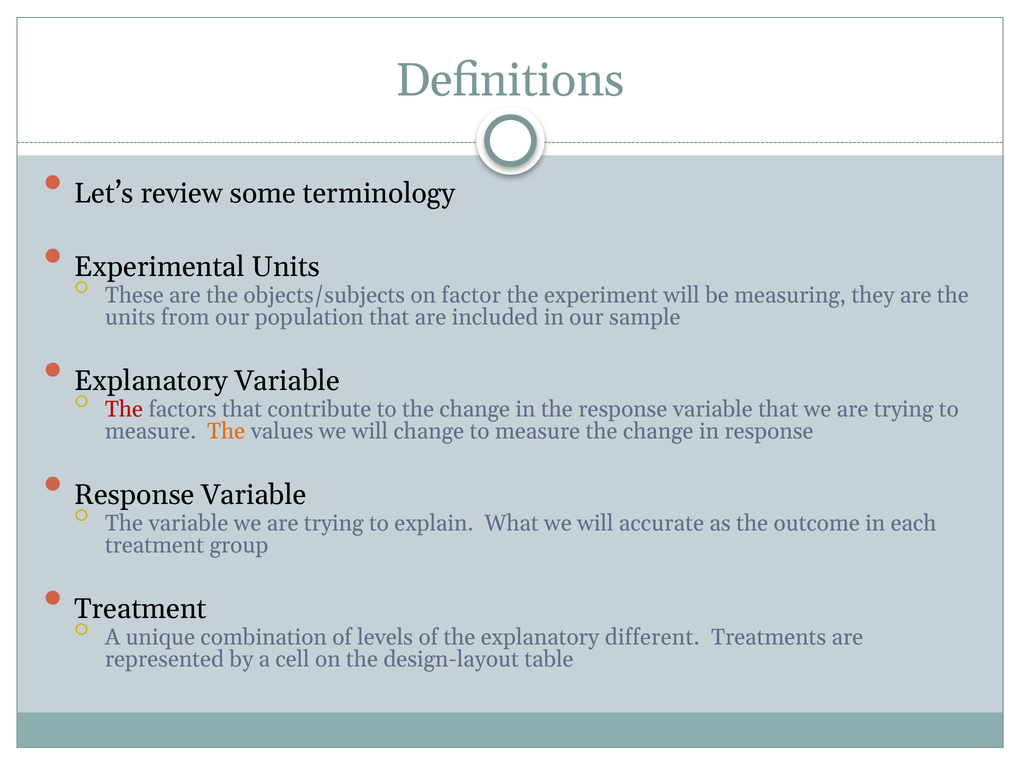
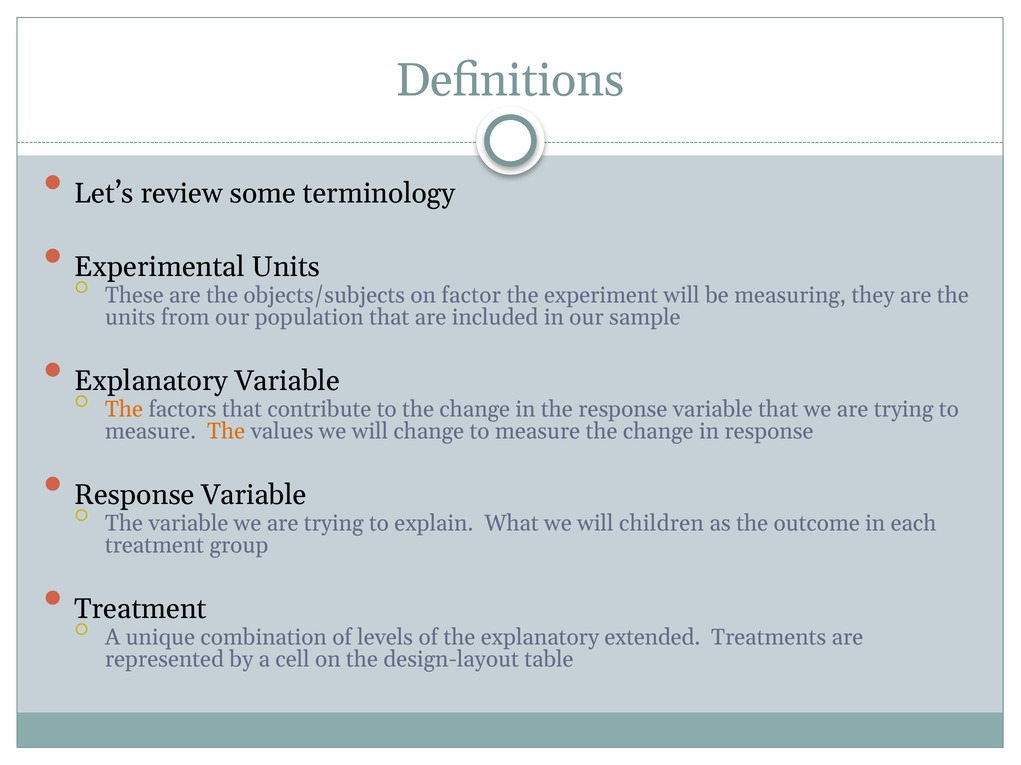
The at (124, 410) colour: red -> orange
accurate: accurate -> children
different: different -> extended
